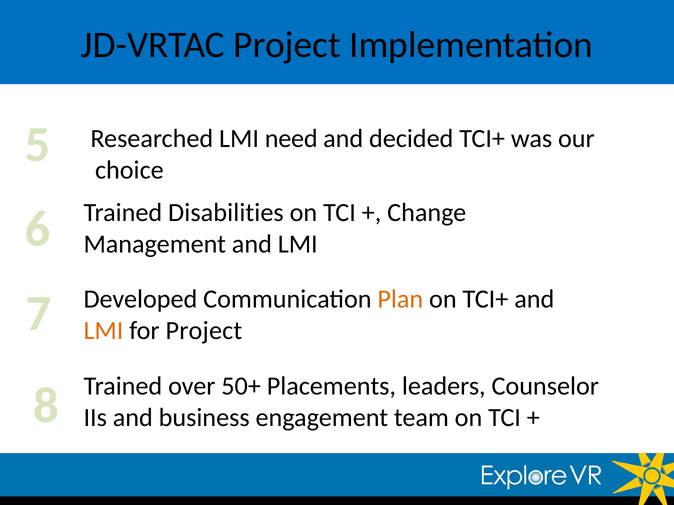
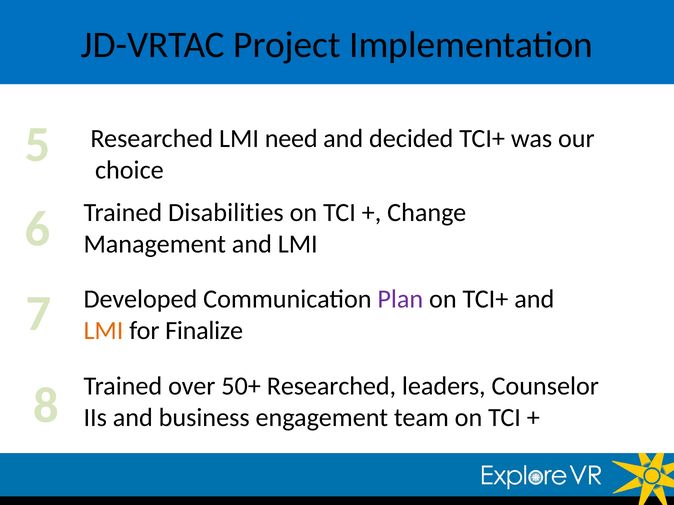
Plan colour: orange -> purple
for Project: Project -> Finalize
50+ Placements: Placements -> Researched
